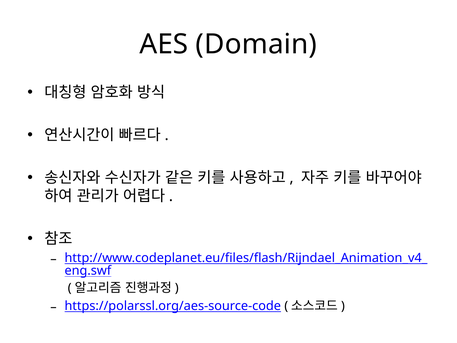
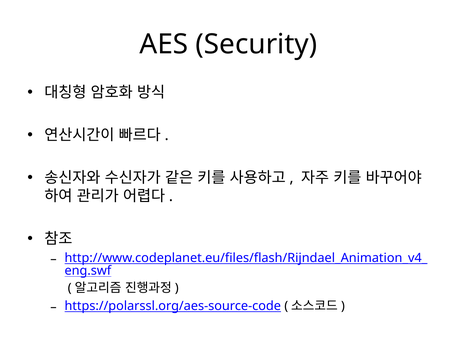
Domain: Domain -> Security
